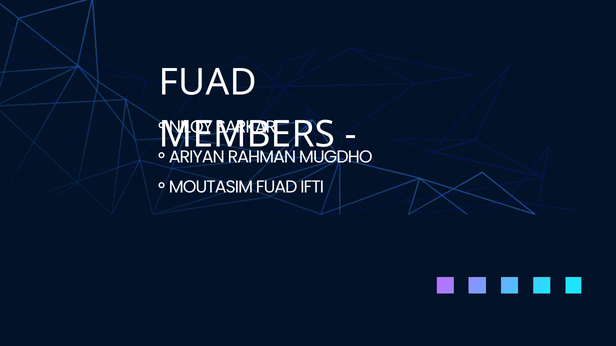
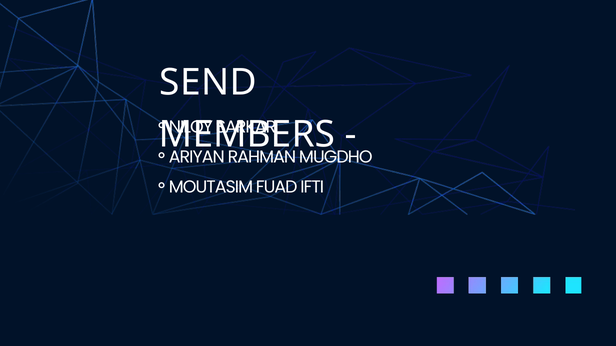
FUAD at (208, 83): FUAD -> SEND
